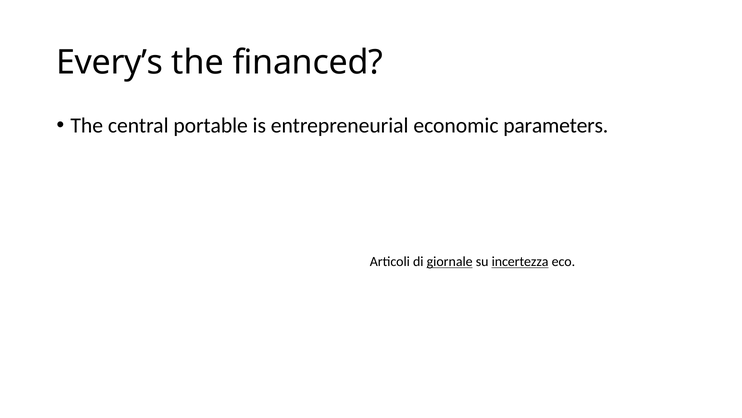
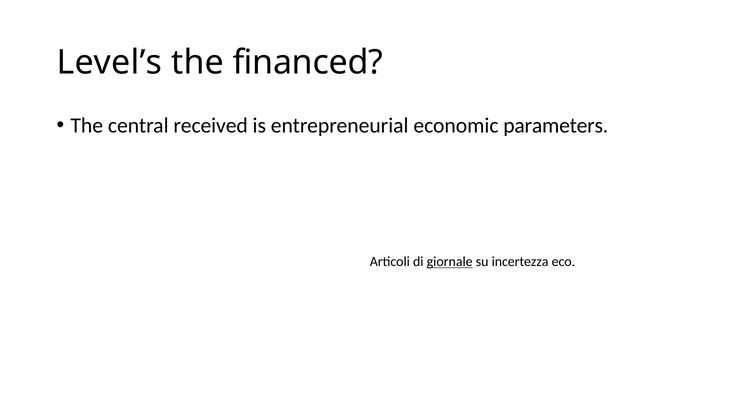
Every’s: Every’s -> Level’s
portable: portable -> received
incertezza underline: present -> none
